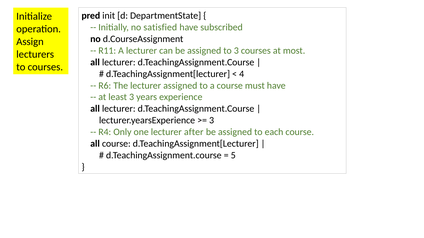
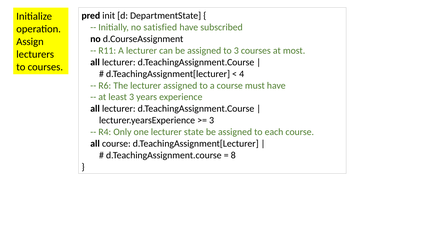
after: after -> state
5: 5 -> 8
